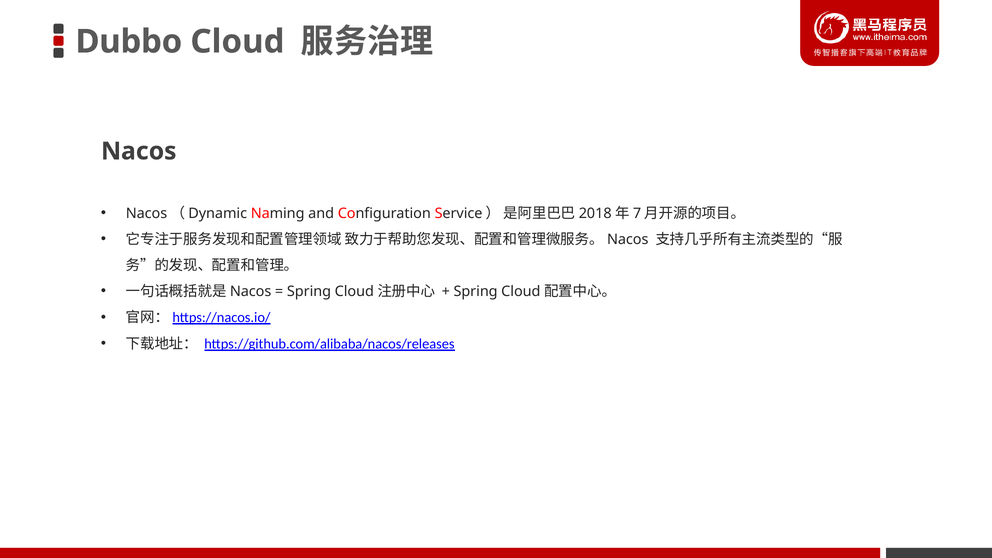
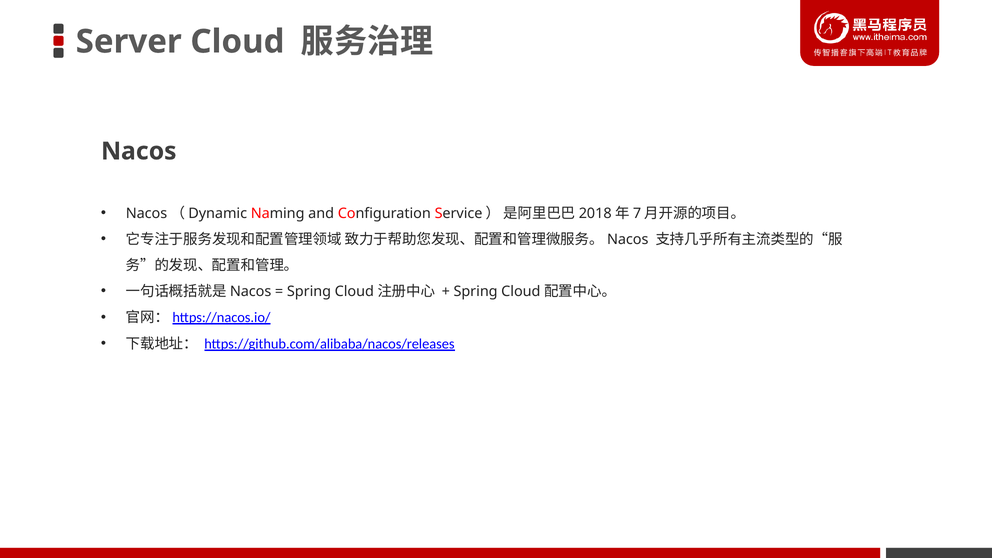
Dubbo: Dubbo -> Server
